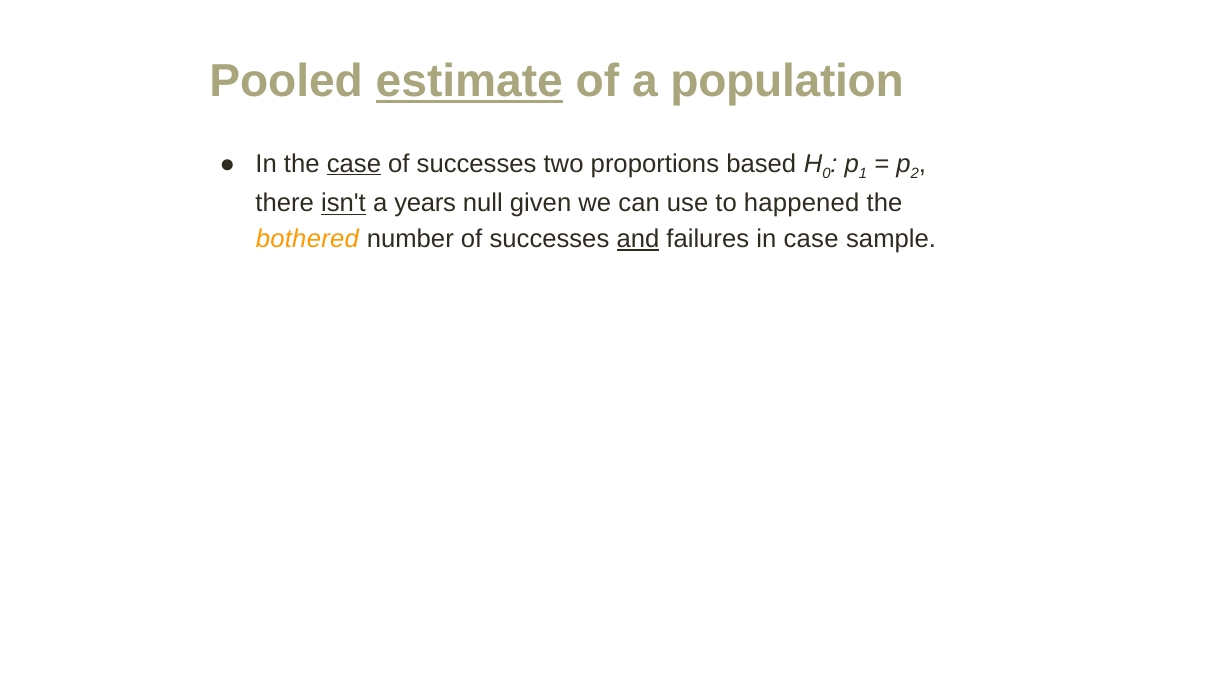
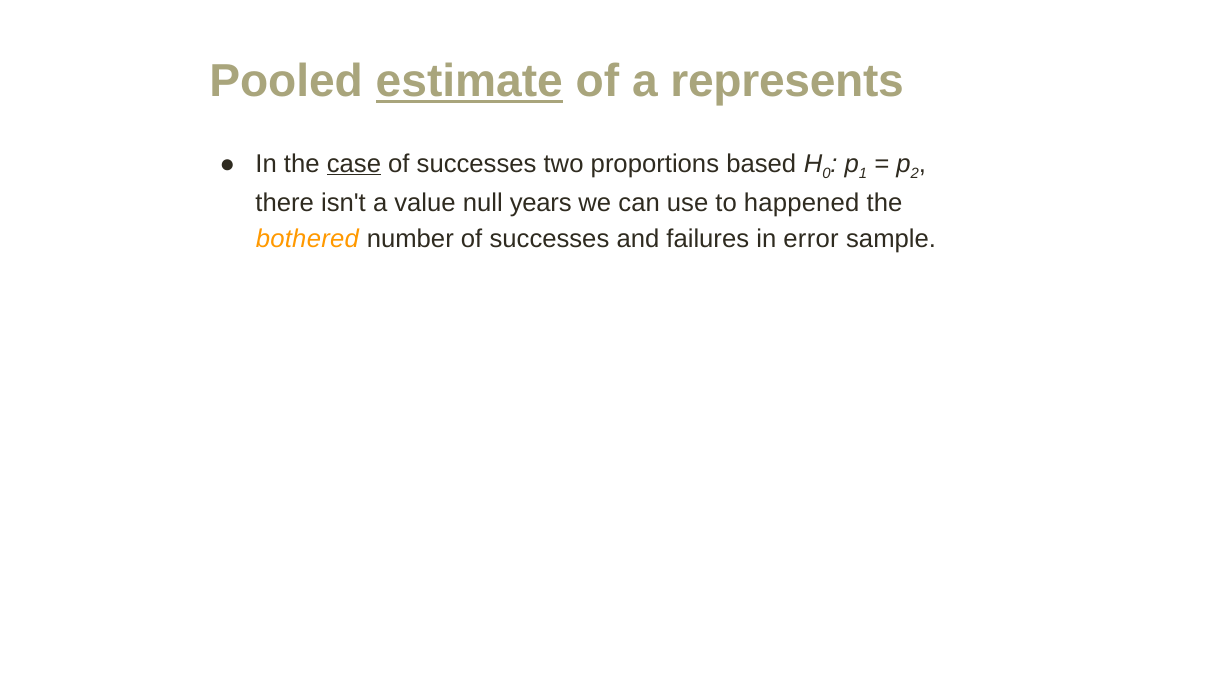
population: population -> represents
isn't underline: present -> none
years: years -> value
given: given -> years
and underline: present -> none
in case: case -> error
